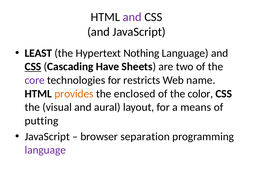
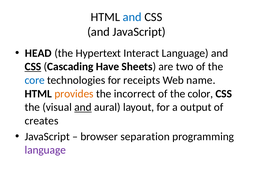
and at (132, 17) colour: purple -> blue
LEAST: LEAST -> HEAD
Nothing: Nothing -> Interact
core colour: purple -> blue
restricts: restricts -> receipts
enclosed: enclosed -> incorrect
and at (83, 107) underline: none -> present
means: means -> output
putting: putting -> creates
